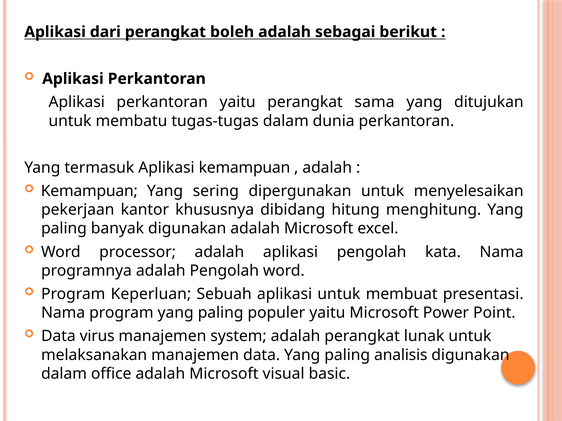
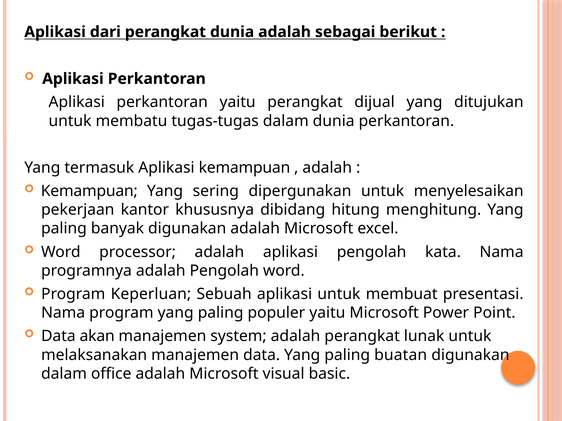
perangkat boleh: boleh -> dunia
sama: sama -> dijual
virus: virus -> akan
analisis: analisis -> buatan
